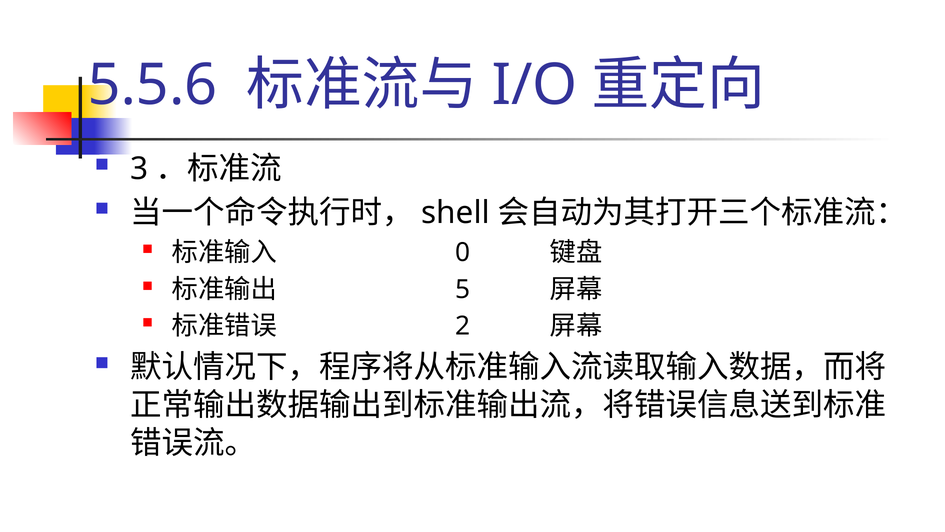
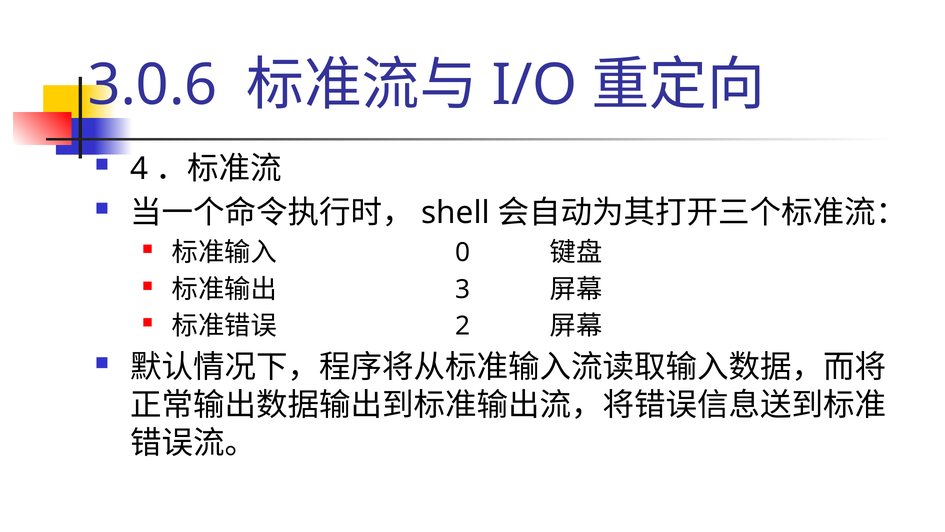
5.5.6: 5.5.6 -> 3.0.6
3: 3 -> 4
5: 5 -> 3
